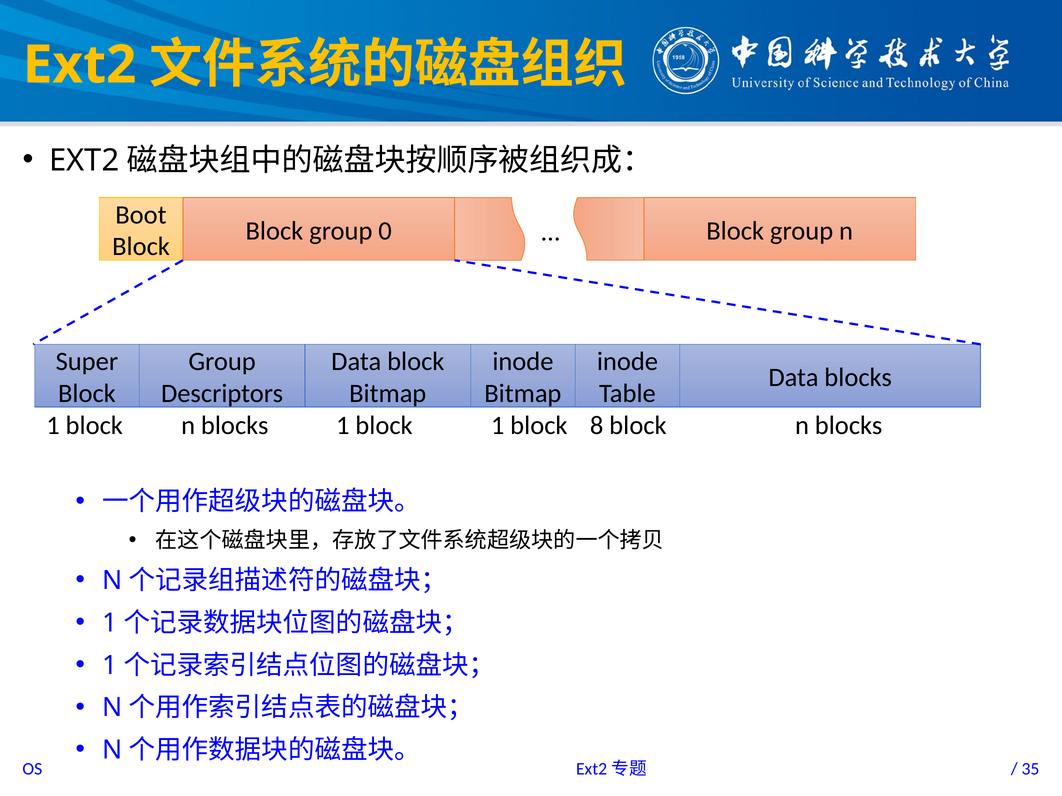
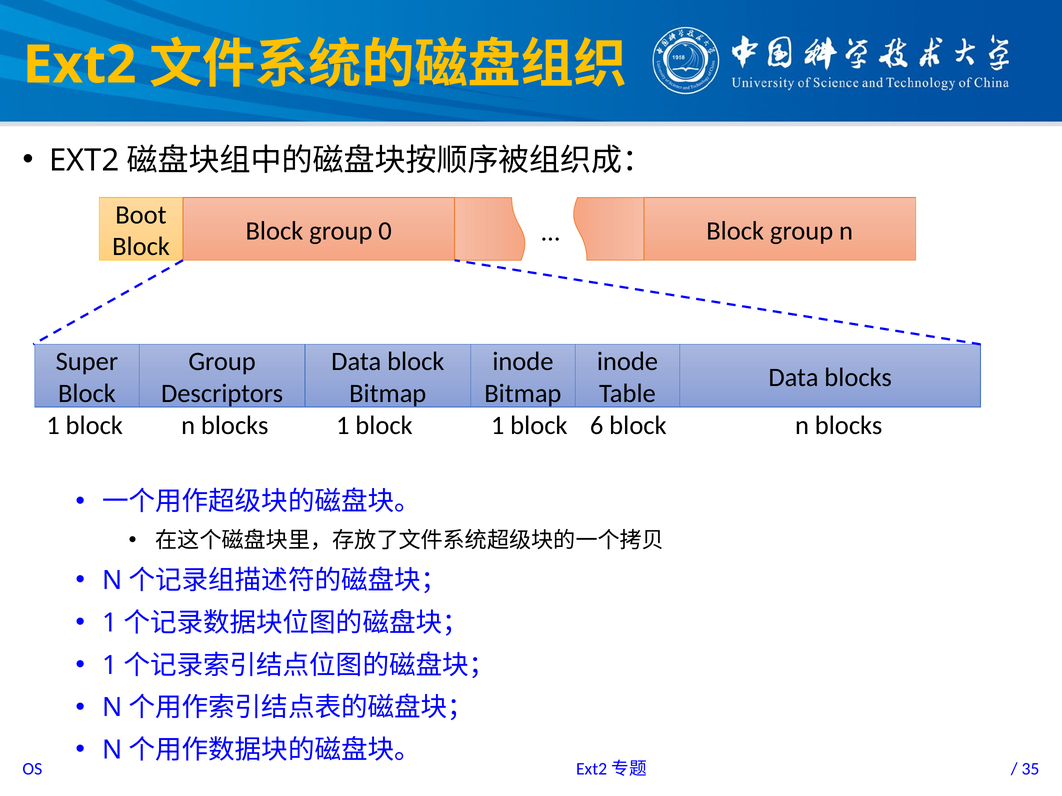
8: 8 -> 6
